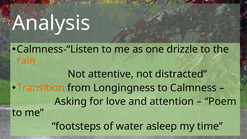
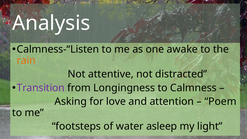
drizzle: drizzle -> awake
Transition colour: orange -> purple
time: time -> light
